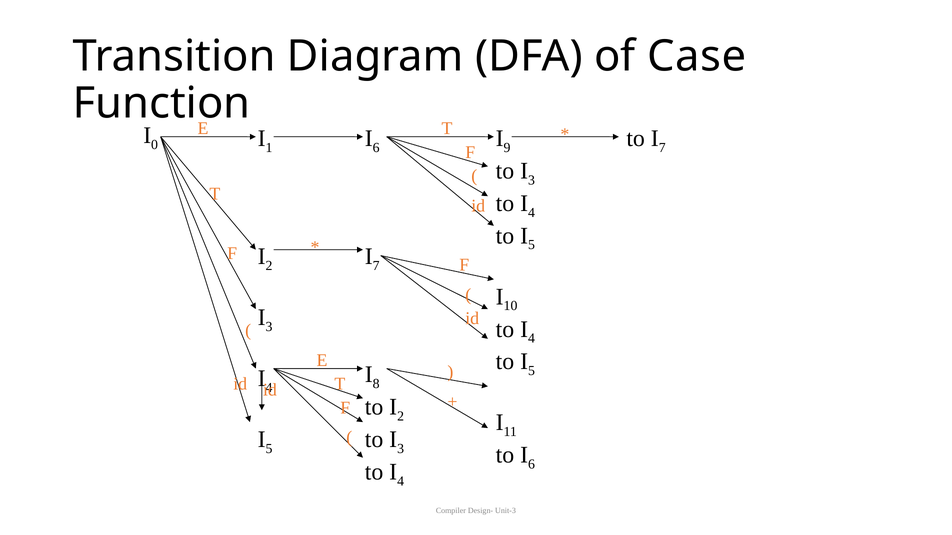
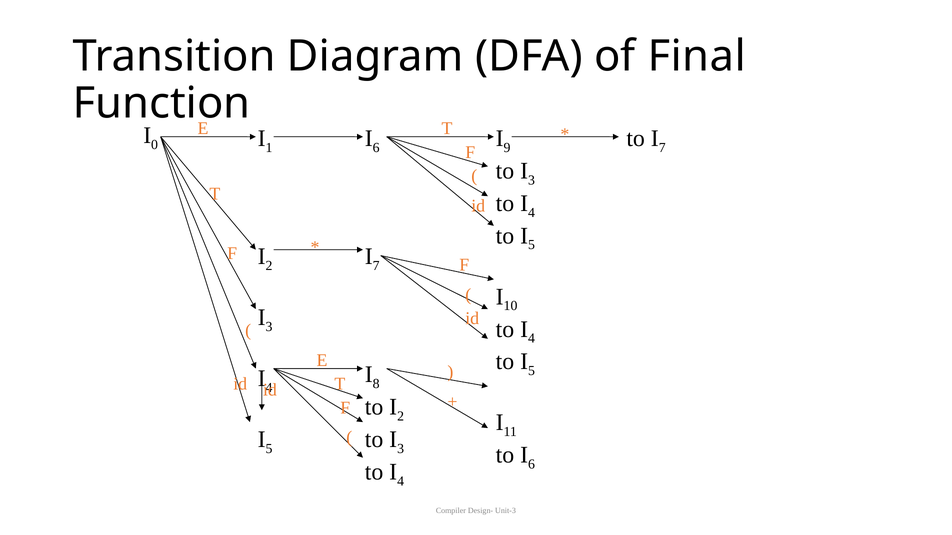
Case: Case -> Final
